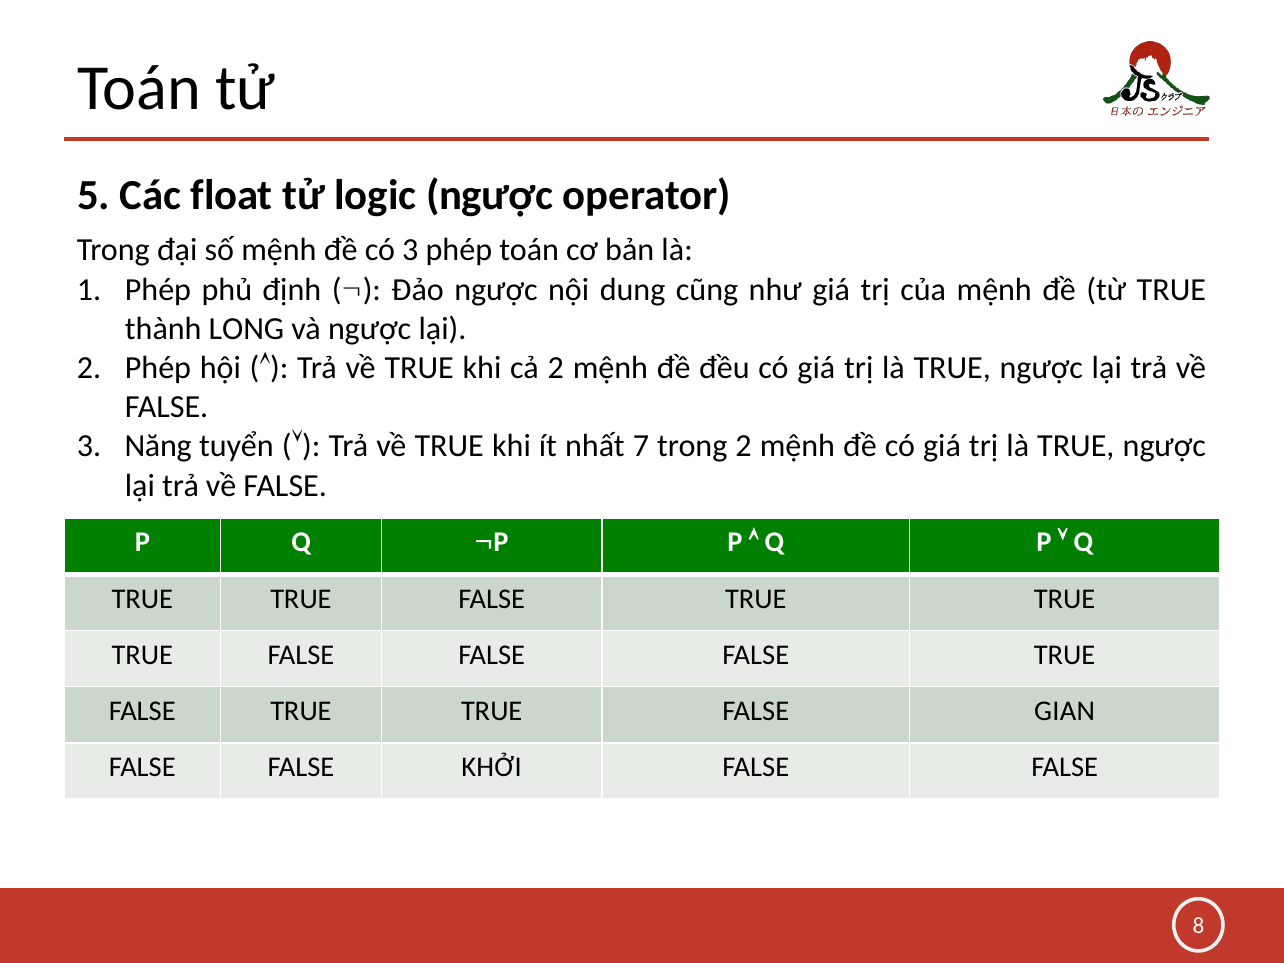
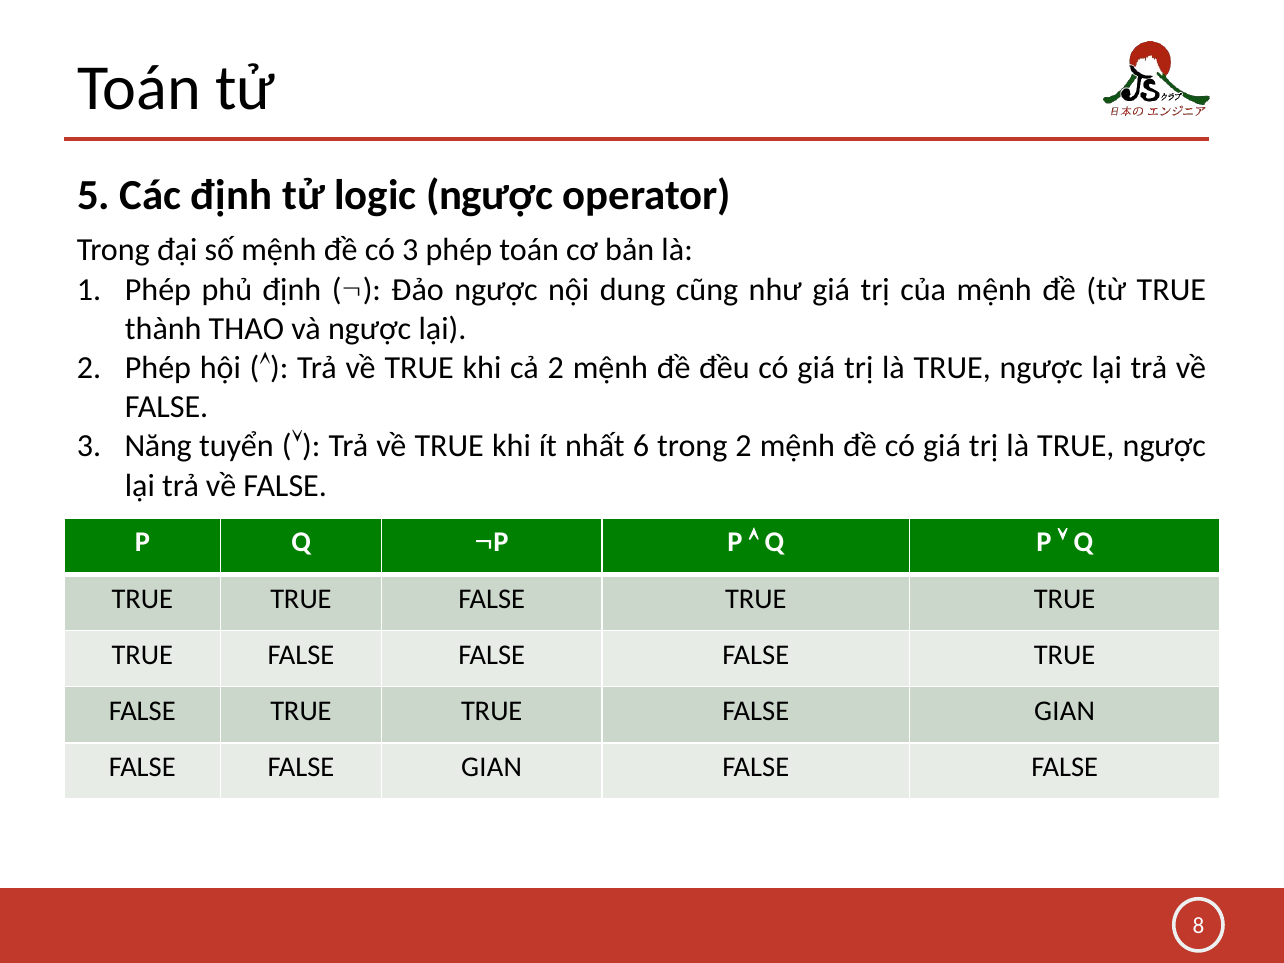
Các float: float -> định
LONG: LONG -> THAO
7: 7 -> 6
FALSE FALSE KHỞI: KHỞI -> GIAN
